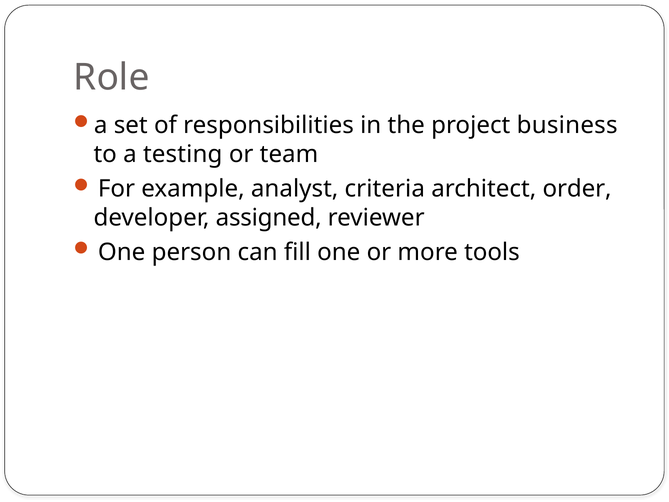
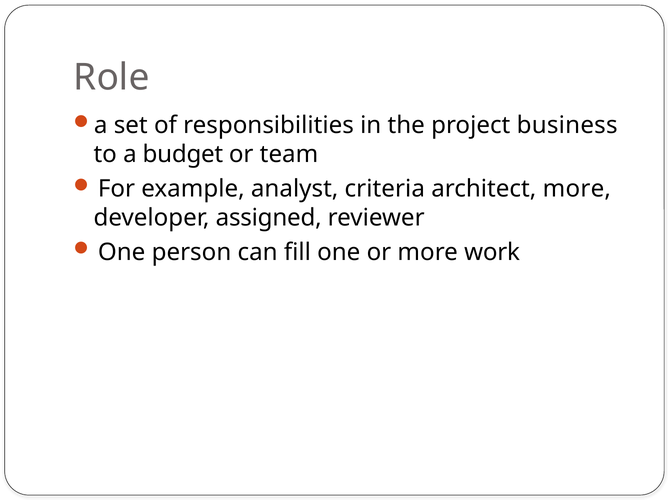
testing: testing -> budget
architect order: order -> more
tools: tools -> work
